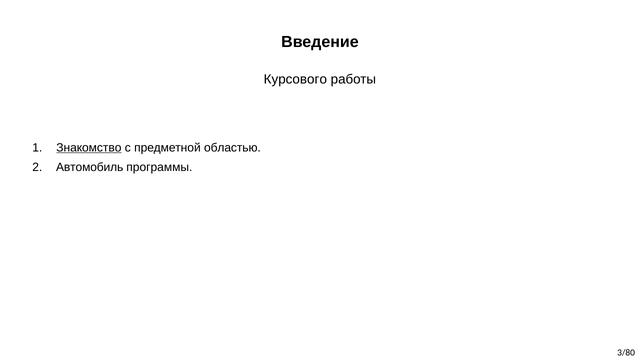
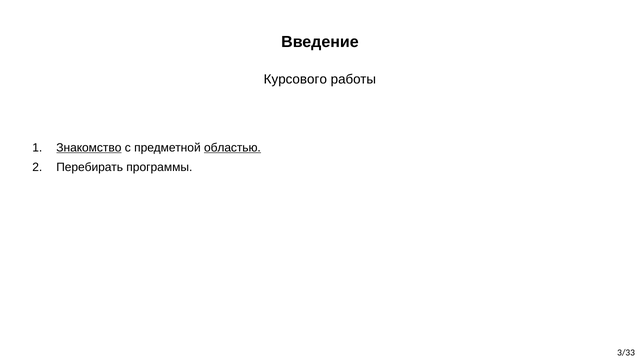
областью underline: none -> present
Автомобиль: Автомобиль -> Перебирать
3/80: 3/80 -> 3/33
